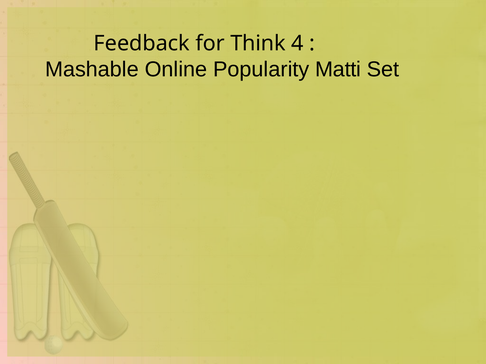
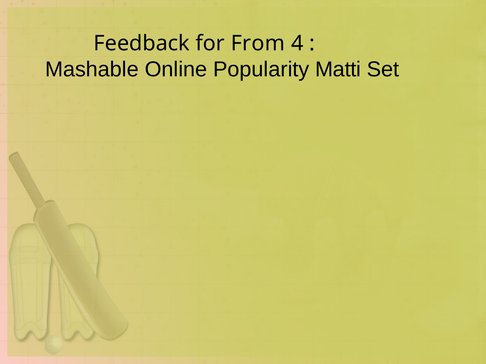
Think: Think -> From
